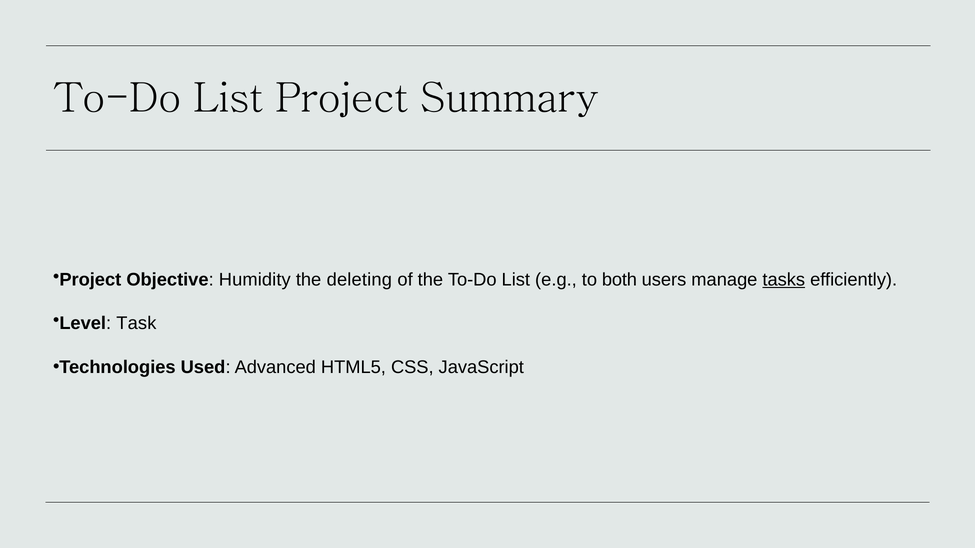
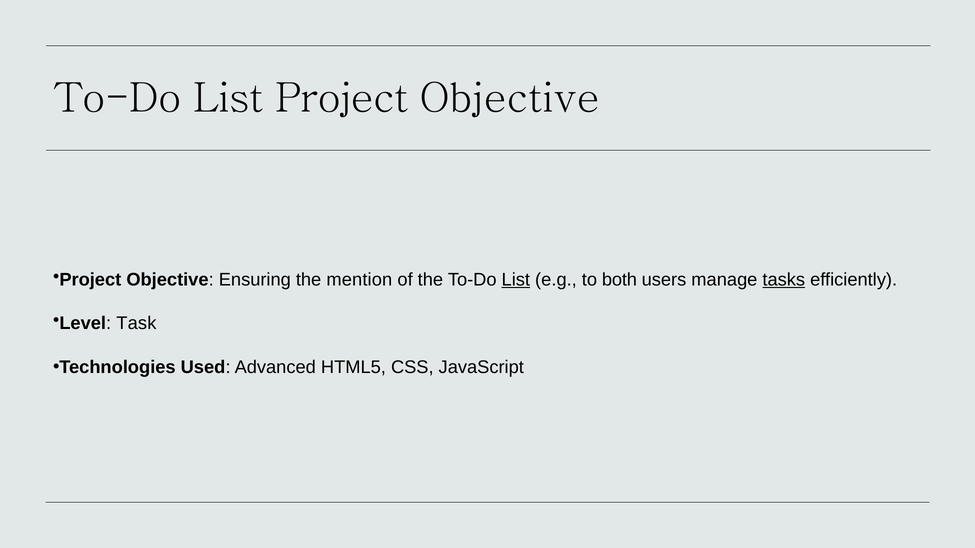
List Project Summary: Summary -> Objective
Humidity: Humidity -> Ensuring
deleting: deleting -> mention
List at (516, 280) underline: none -> present
